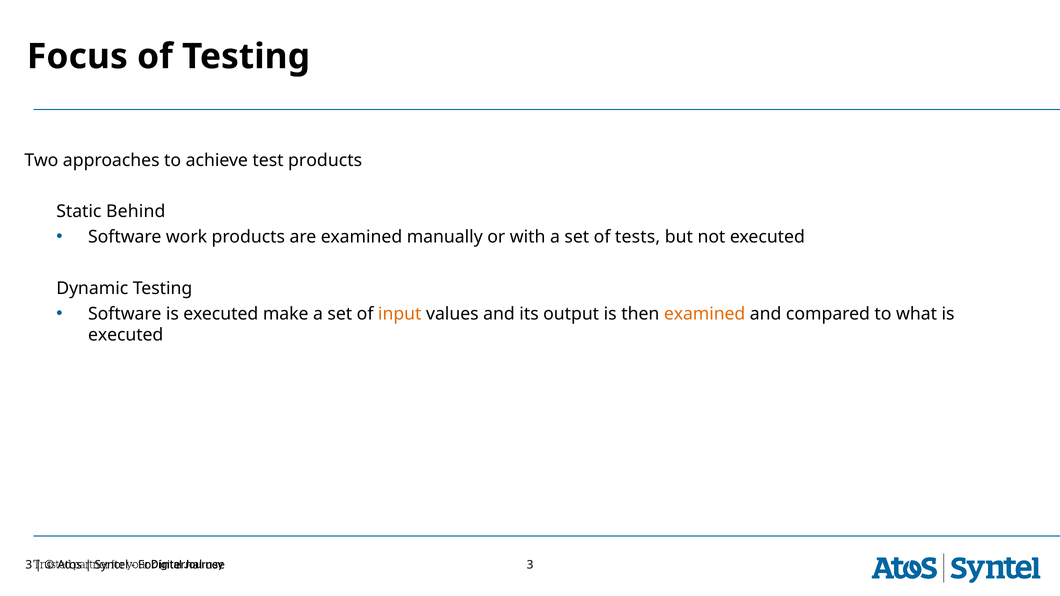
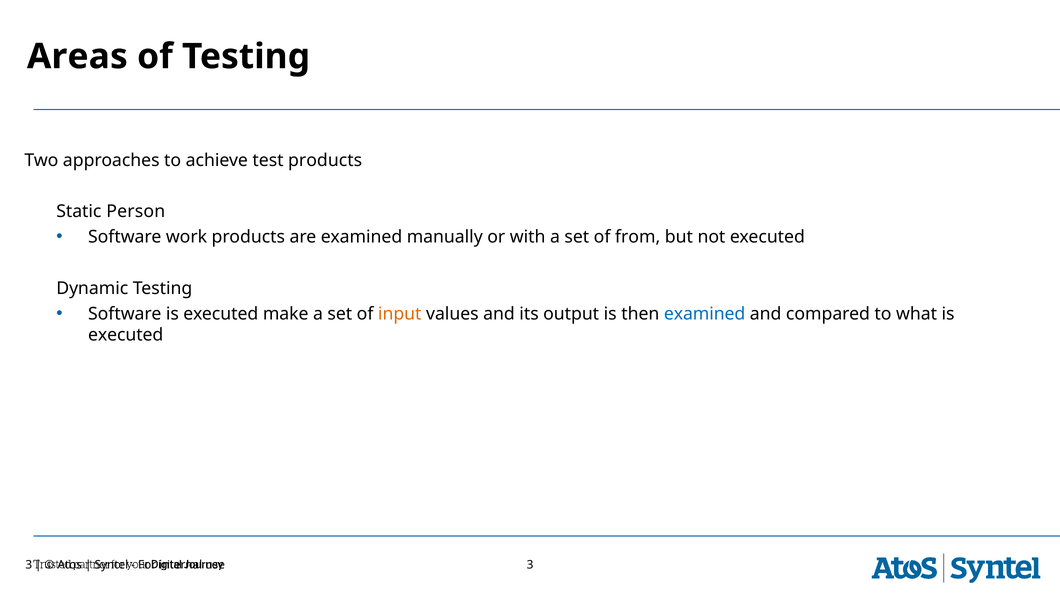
Focus: Focus -> Areas
Behind: Behind -> Person
tests: tests -> from
examined at (705, 314) colour: orange -> blue
